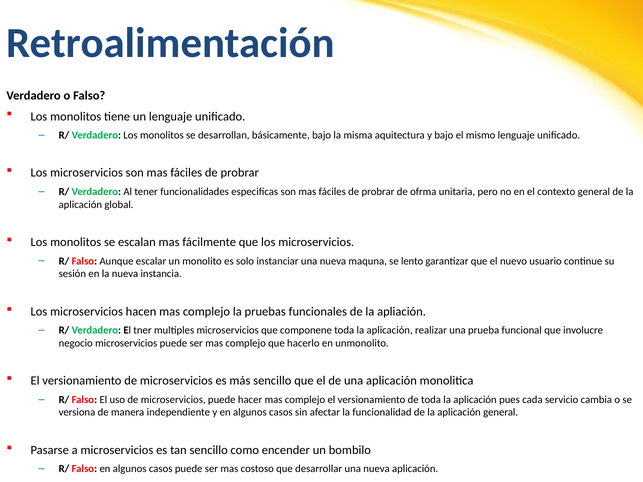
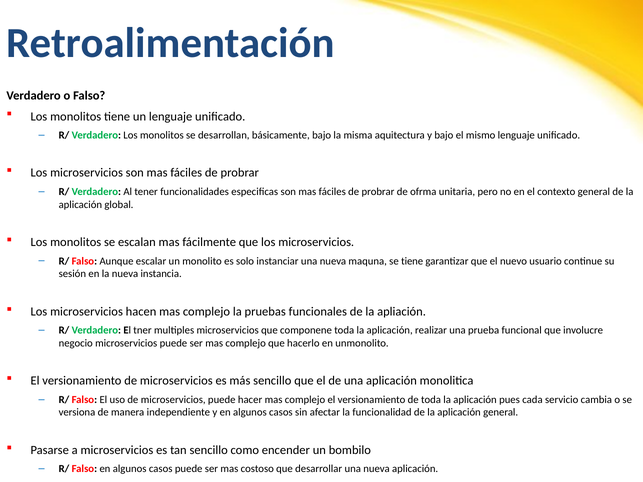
se lento: lento -> tiene
